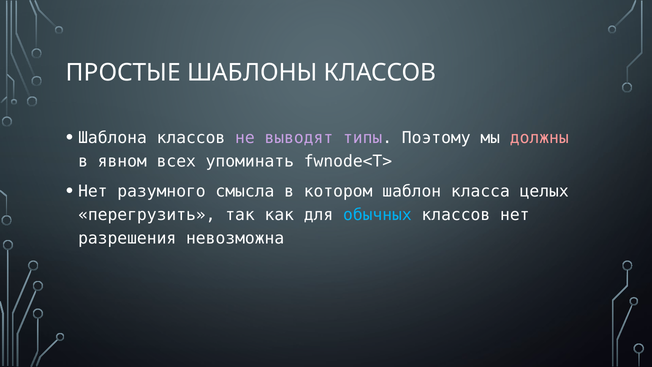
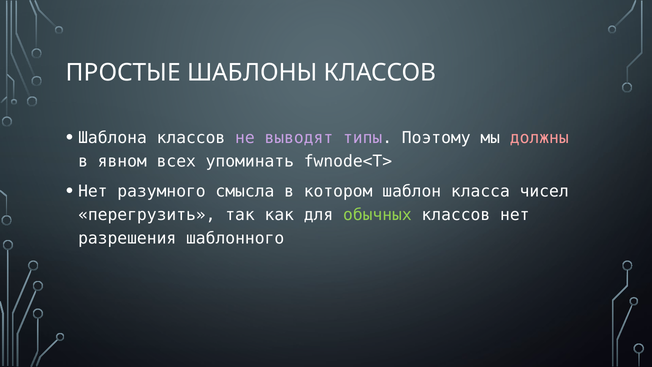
целых: целых -> чисел
обычных colour: light blue -> light green
невозможна: невозможна -> шаблонного
